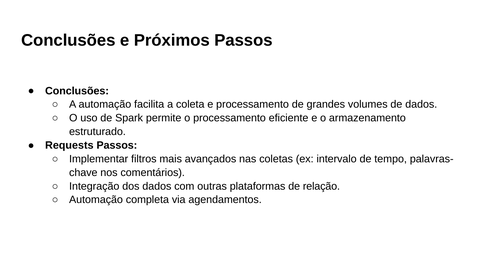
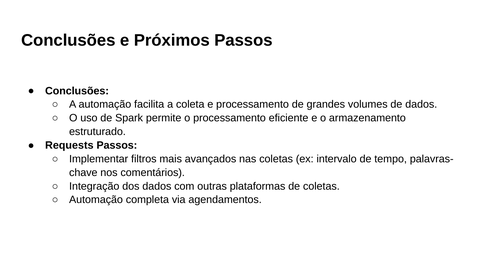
de relação: relação -> coletas
